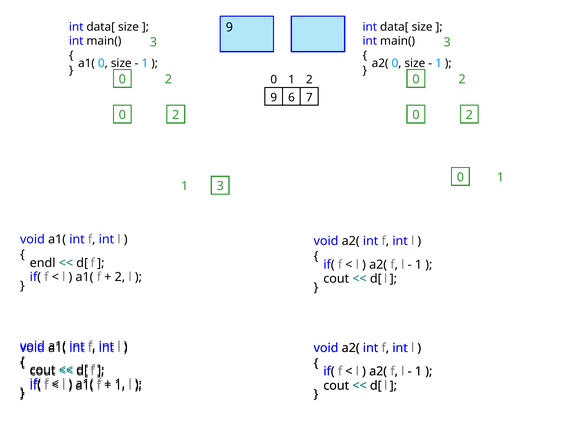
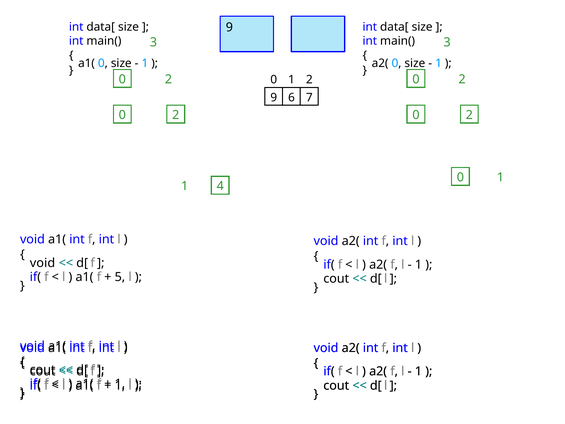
1 3: 3 -> 4
endl at (43, 263): endl -> void
2 at (120, 277): 2 -> 5
